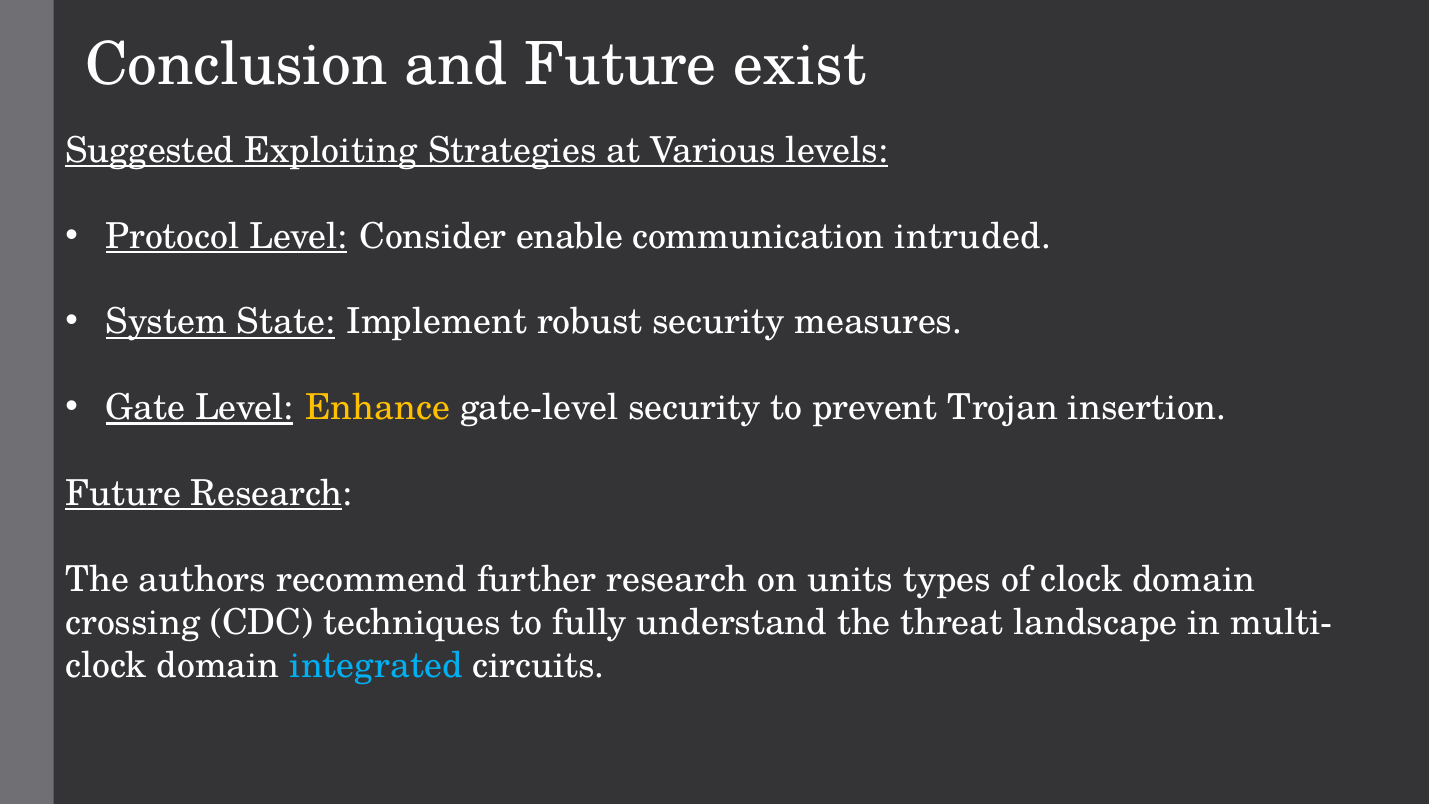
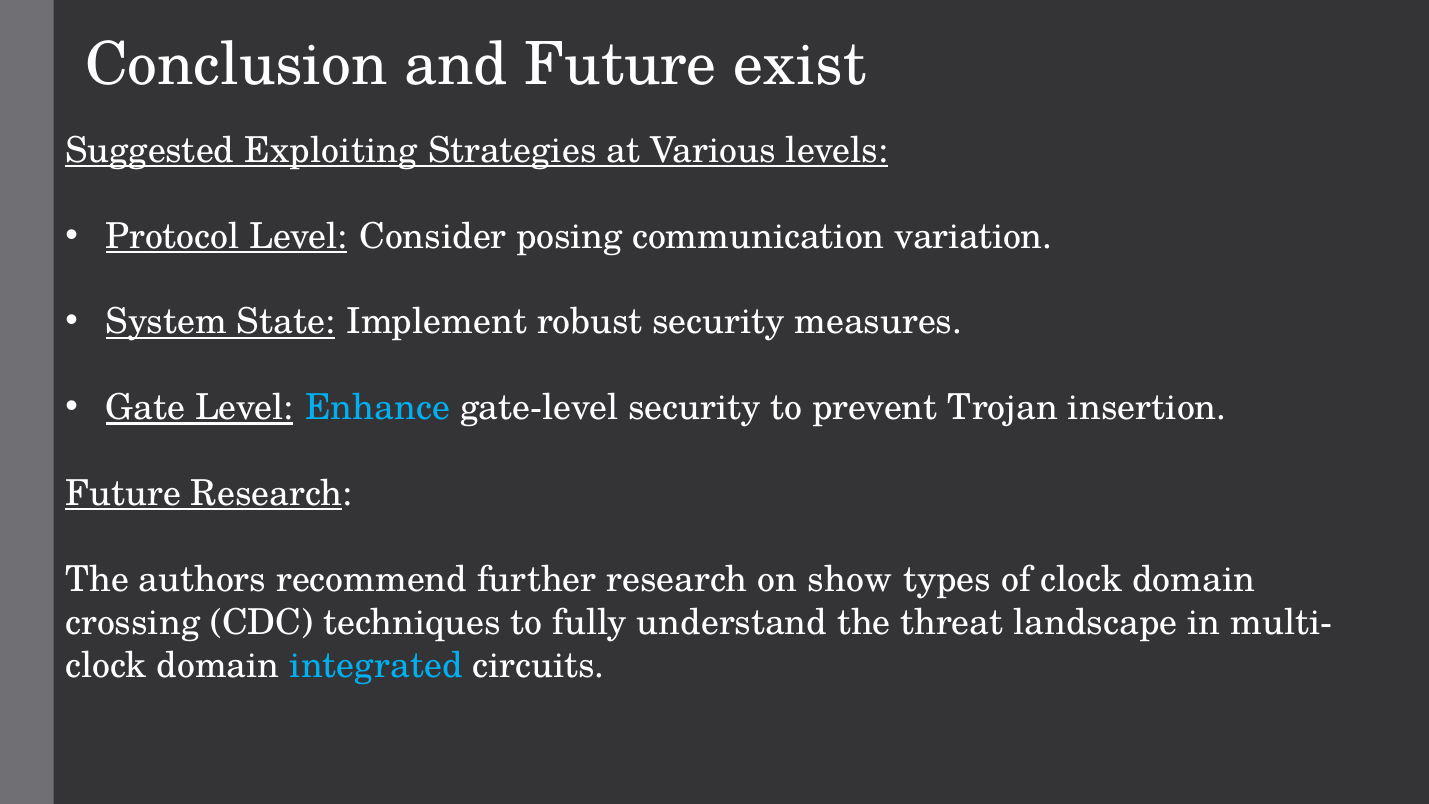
enable: enable -> posing
intruded: intruded -> variation
Enhance colour: yellow -> light blue
units: units -> show
